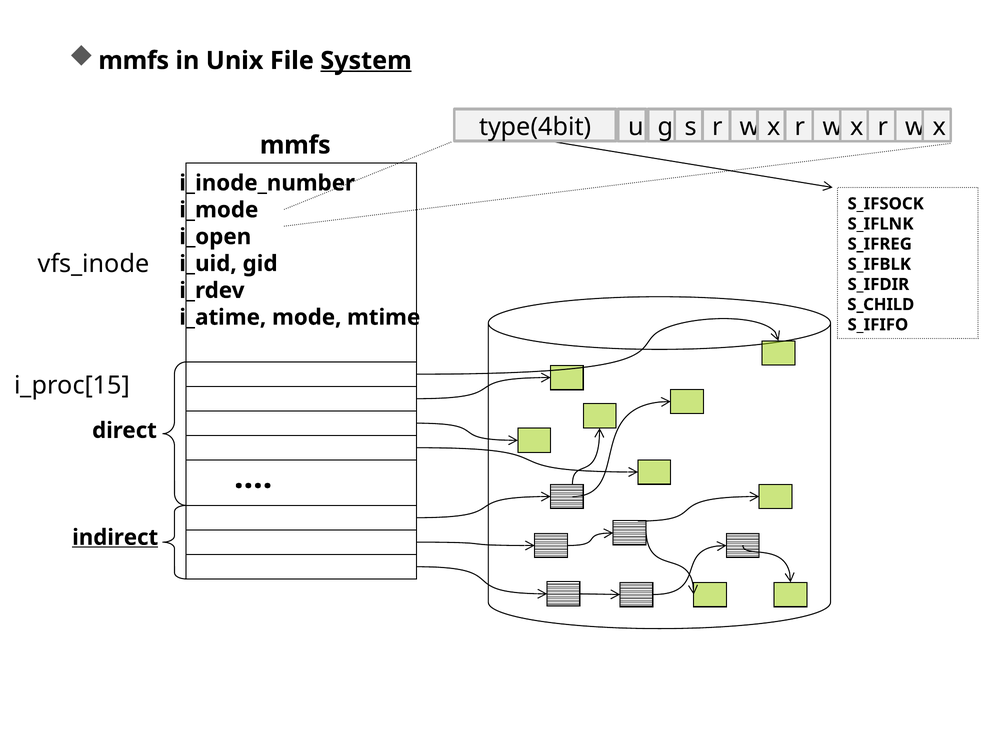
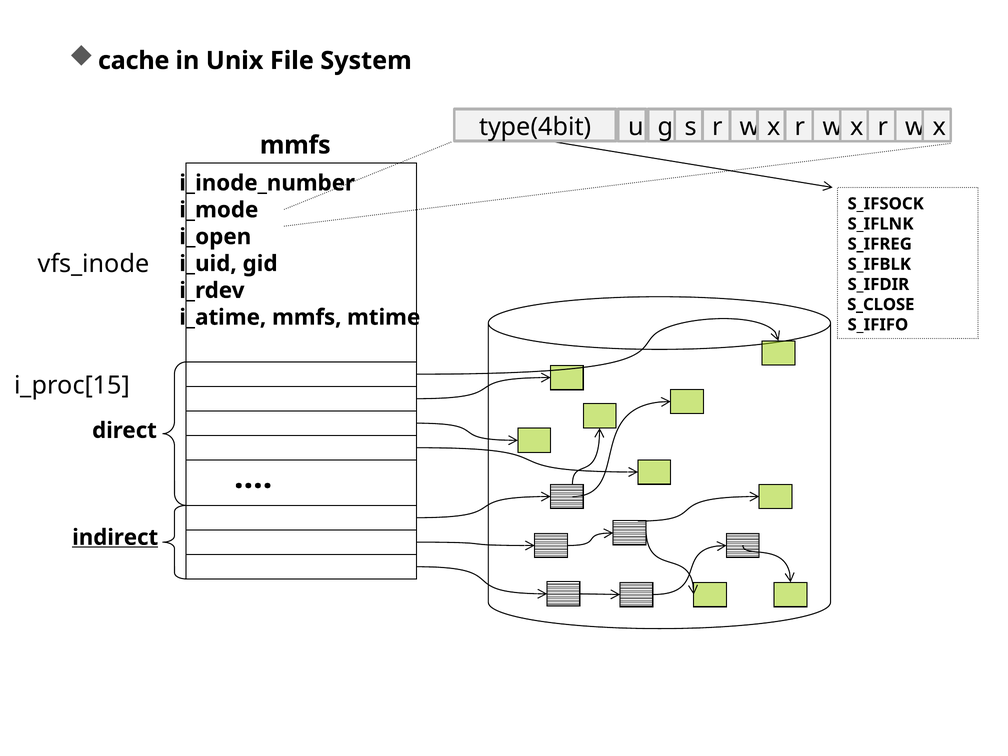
mmfs at (134, 61): mmfs -> cache
System underline: present -> none
S_CHILD: S_CHILD -> S_CLOSE
i_atime mode: mode -> mmfs
